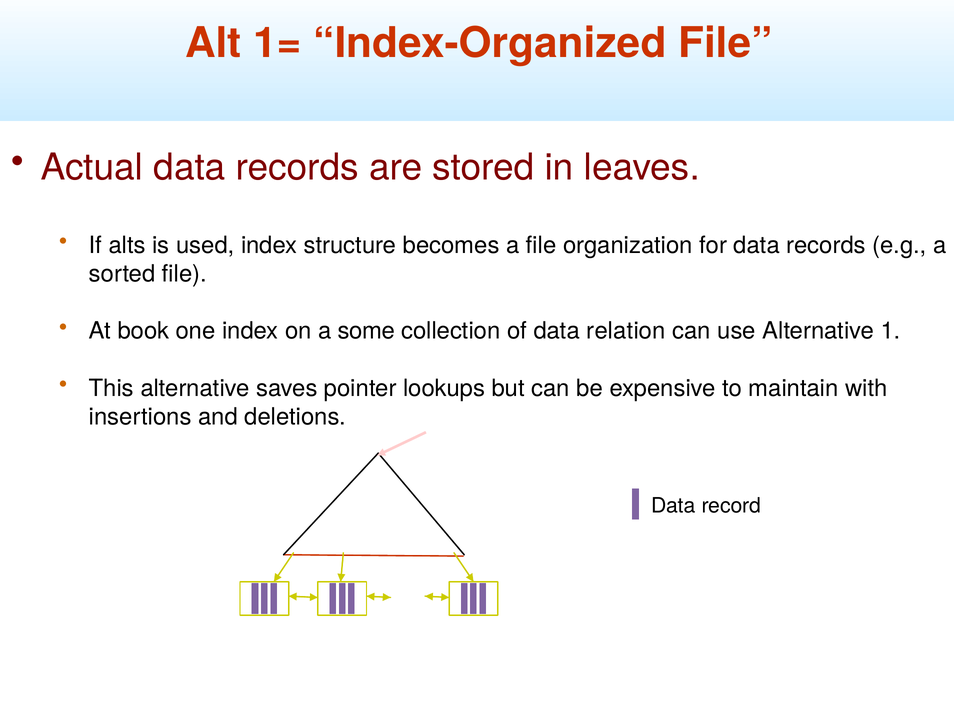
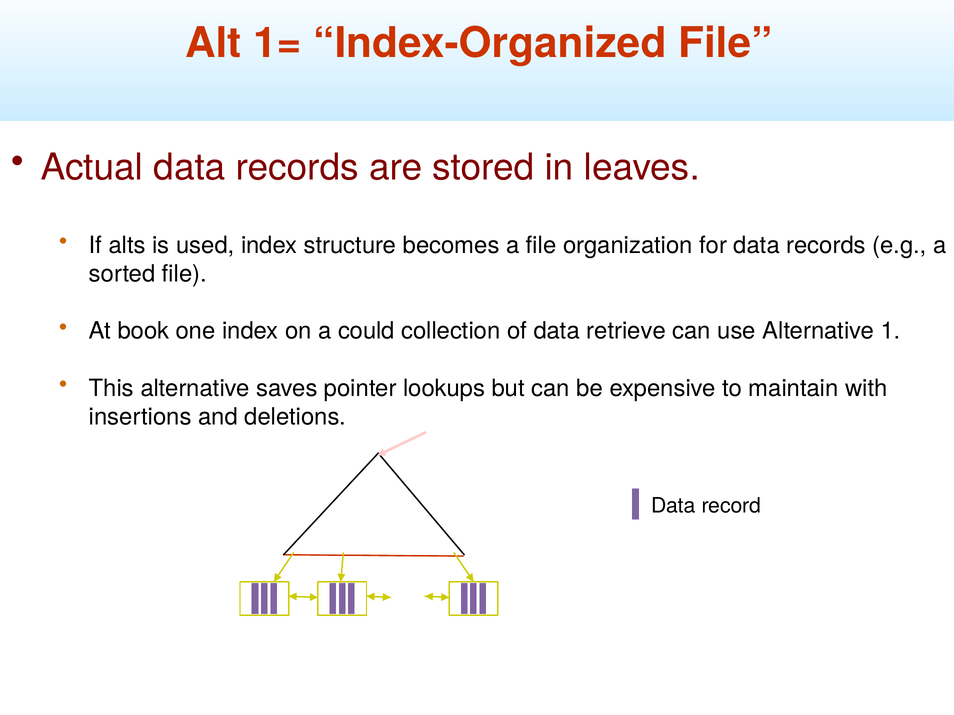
some: some -> could
relation: relation -> retrieve
